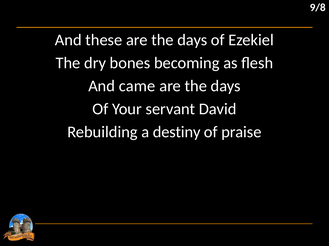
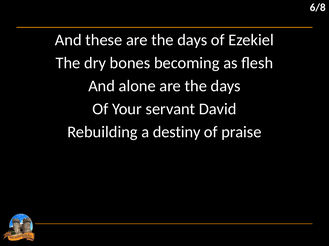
9/8: 9/8 -> 6/8
came: came -> alone
